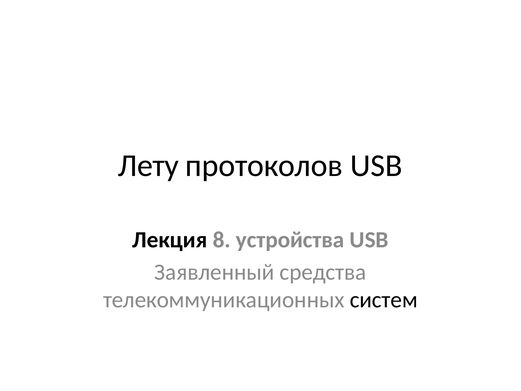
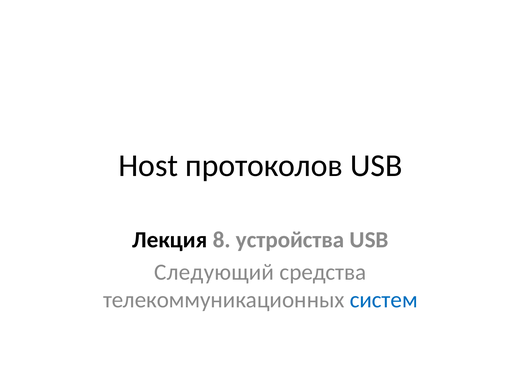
Лету: Лету -> Host
Заявленный: Заявленный -> Следующий
систем colour: black -> blue
